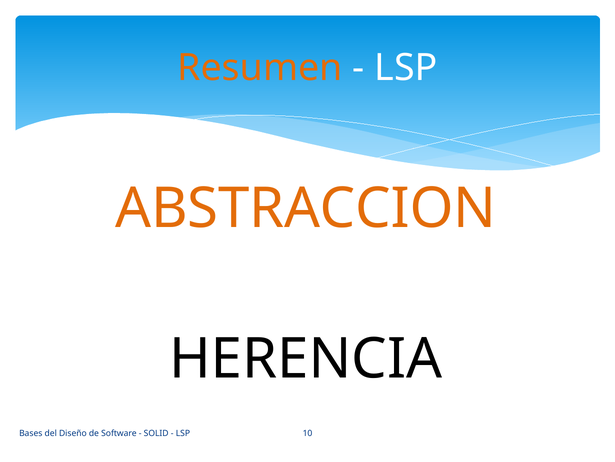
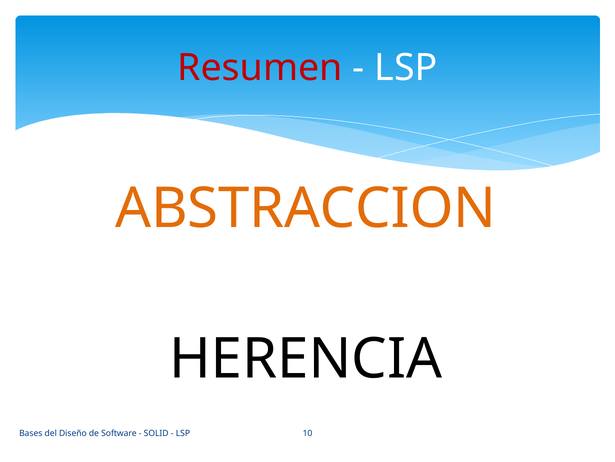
Resumen colour: orange -> red
